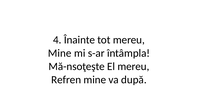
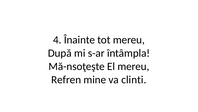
Mine at (60, 53): Mine -> După
după: după -> clinti
